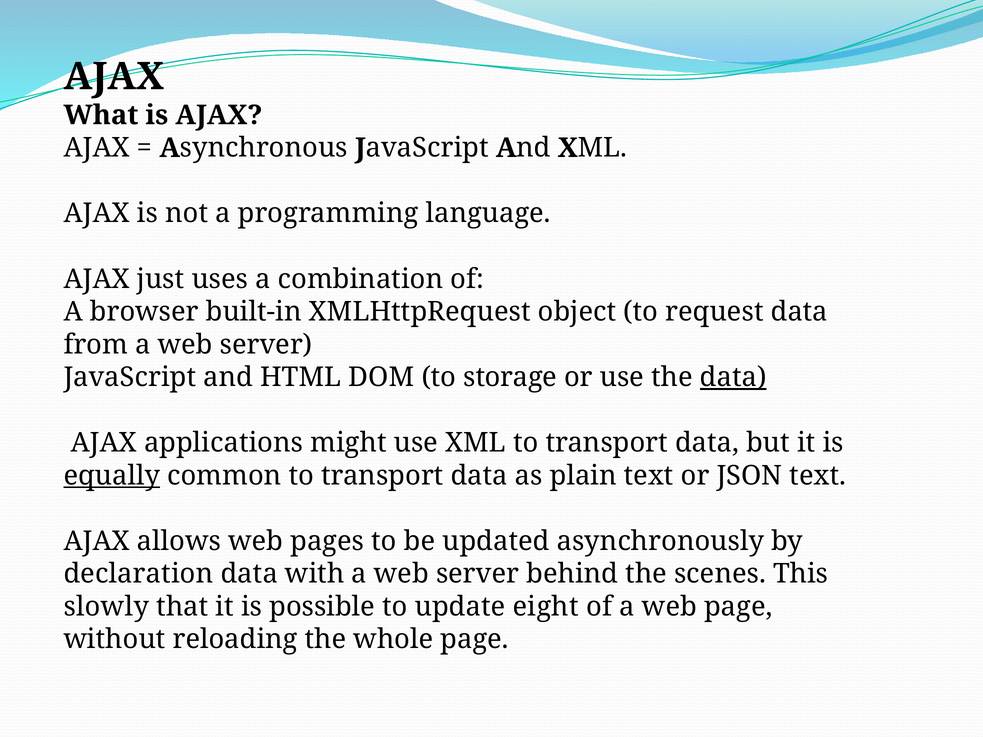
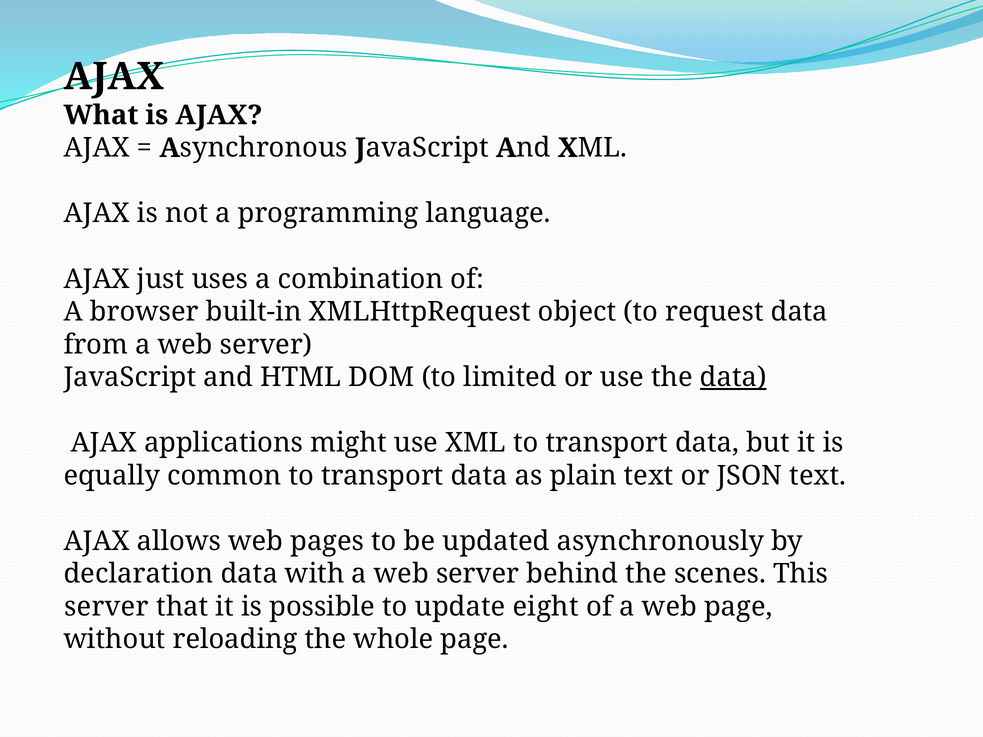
storage: storage -> limited
equally underline: present -> none
slowly at (106, 607): slowly -> server
